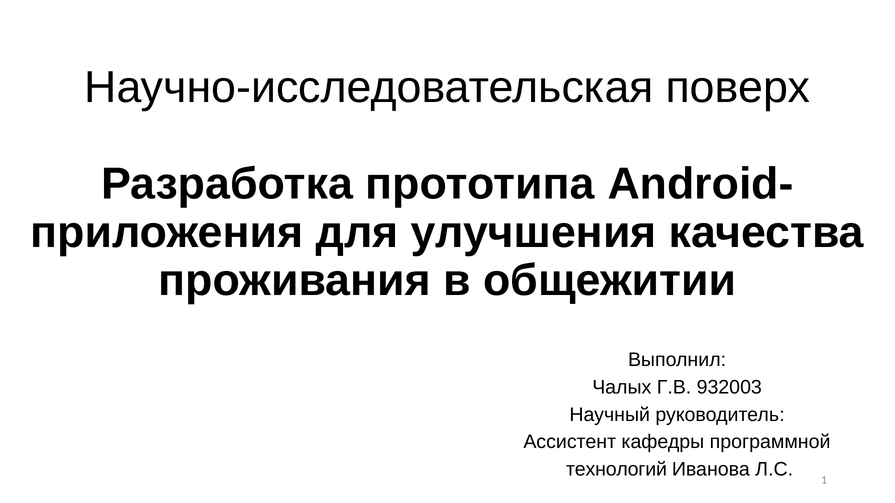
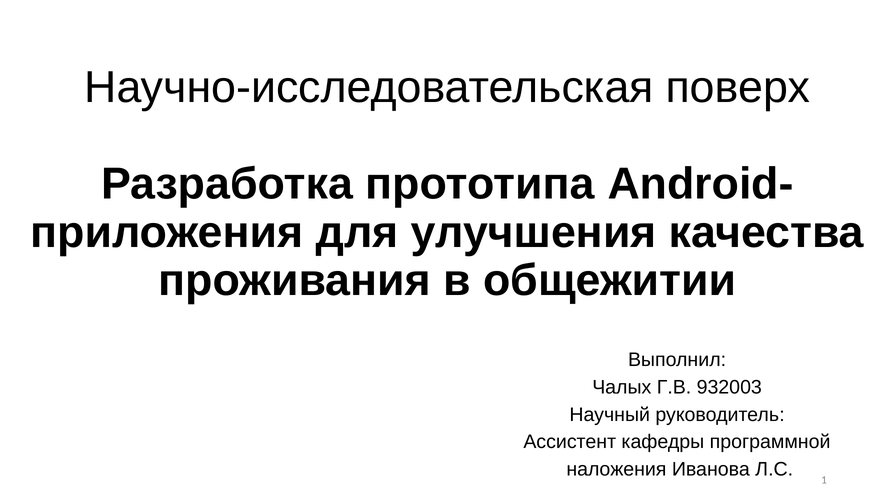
технологий: технологий -> наложения
